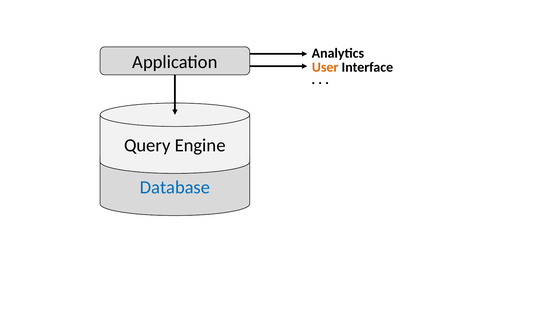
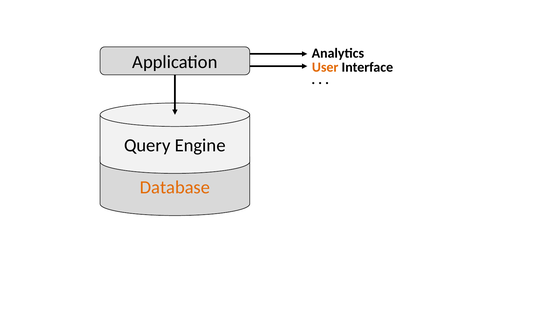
Database colour: blue -> orange
